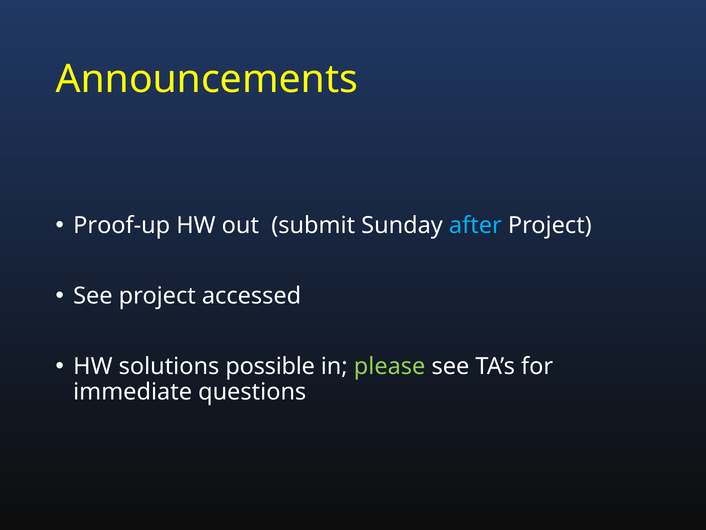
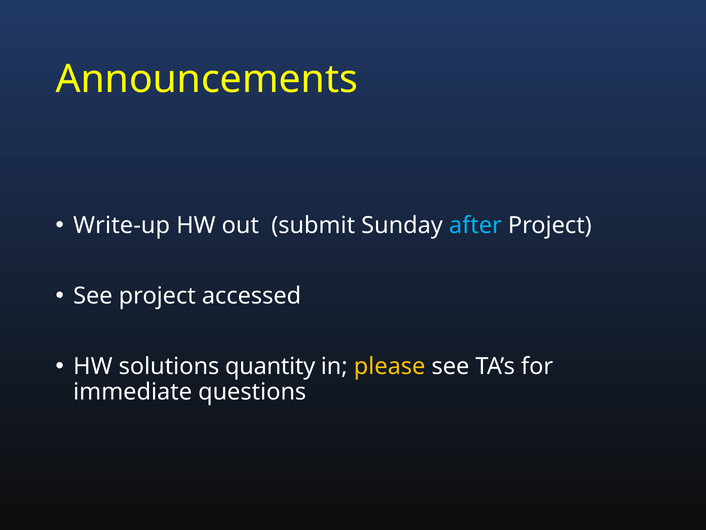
Proof-up: Proof-up -> Write-up
possible: possible -> quantity
please colour: light green -> yellow
